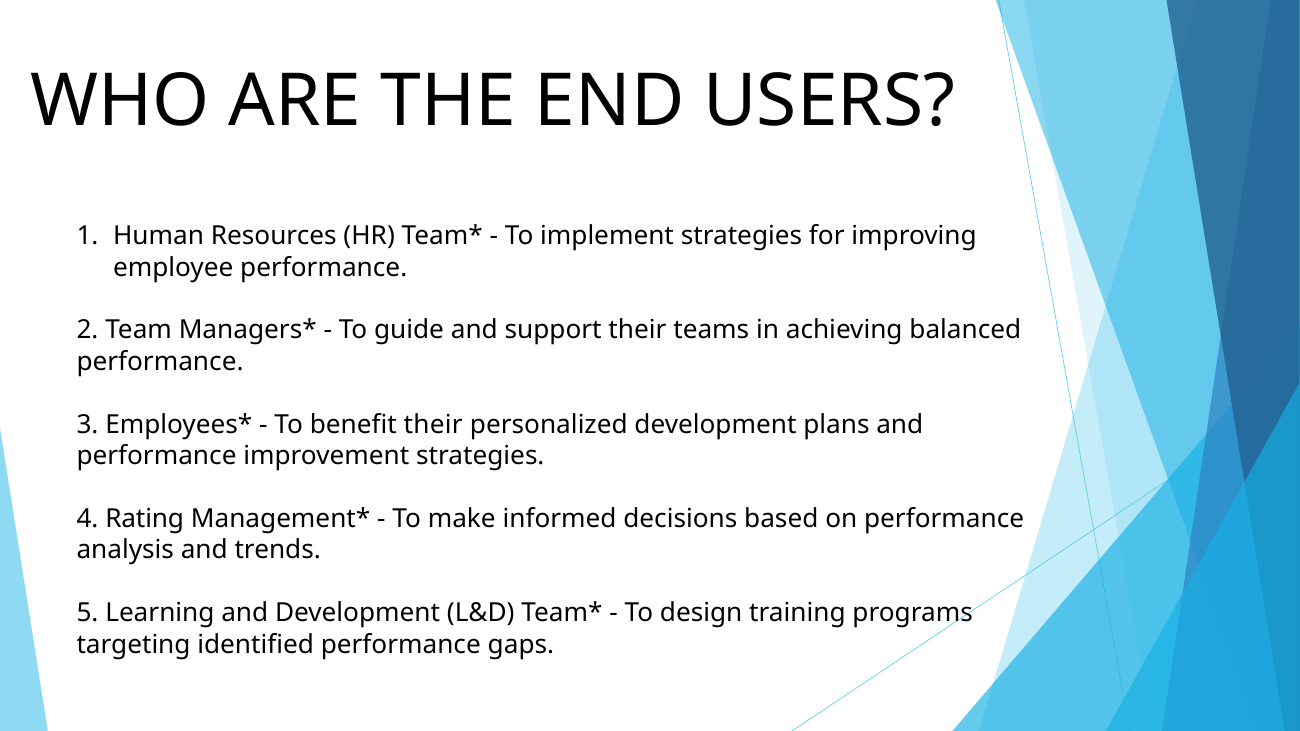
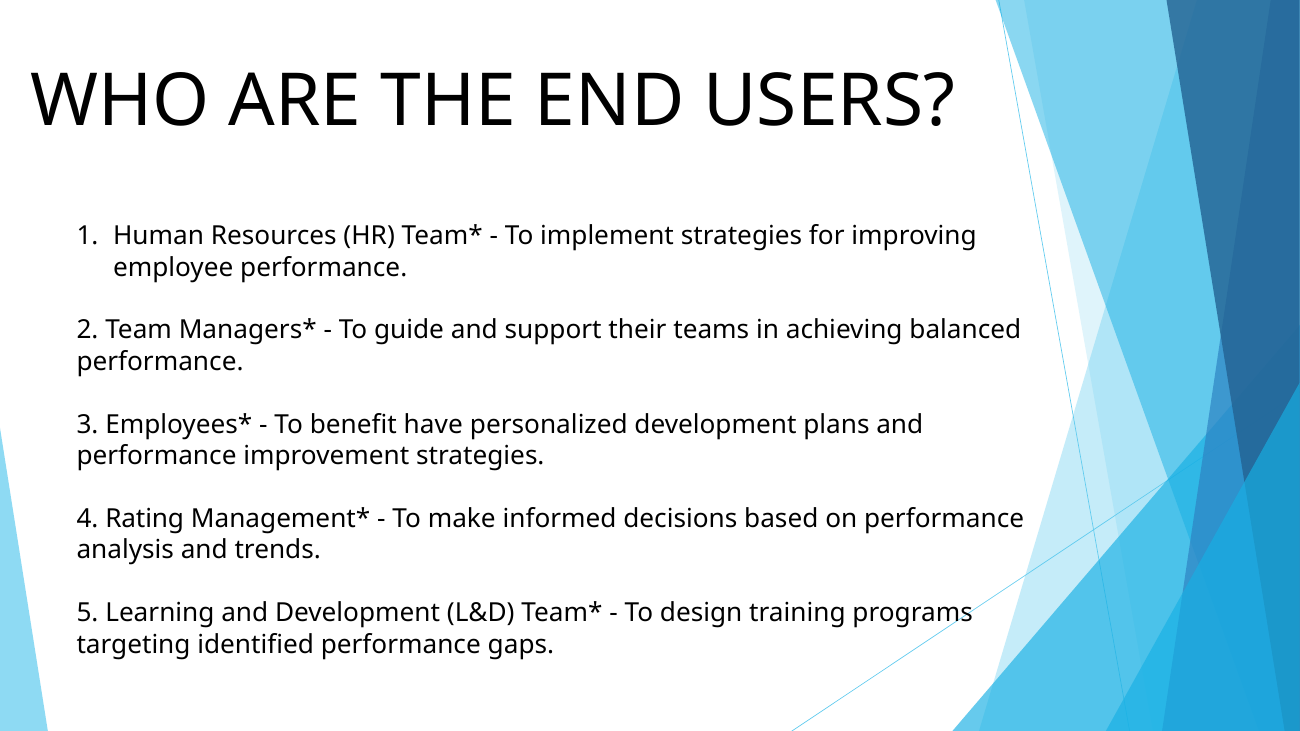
benefit their: their -> have
